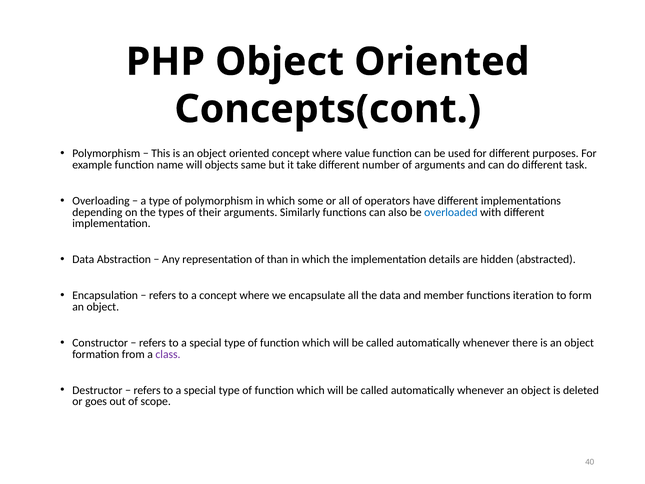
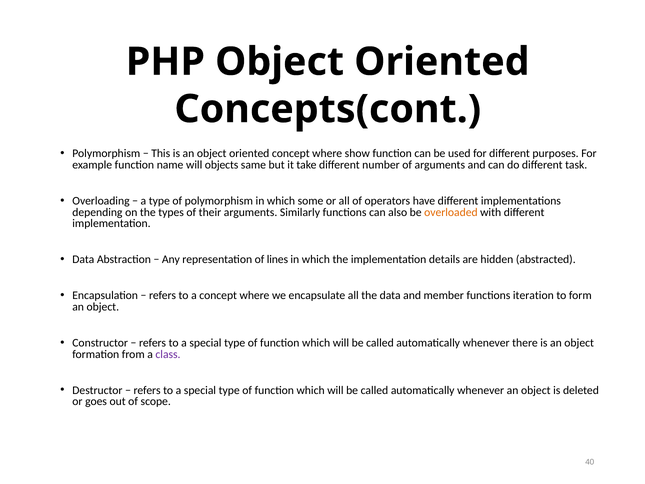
value: value -> show
overloaded colour: blue -> orange
than: than -> lines
